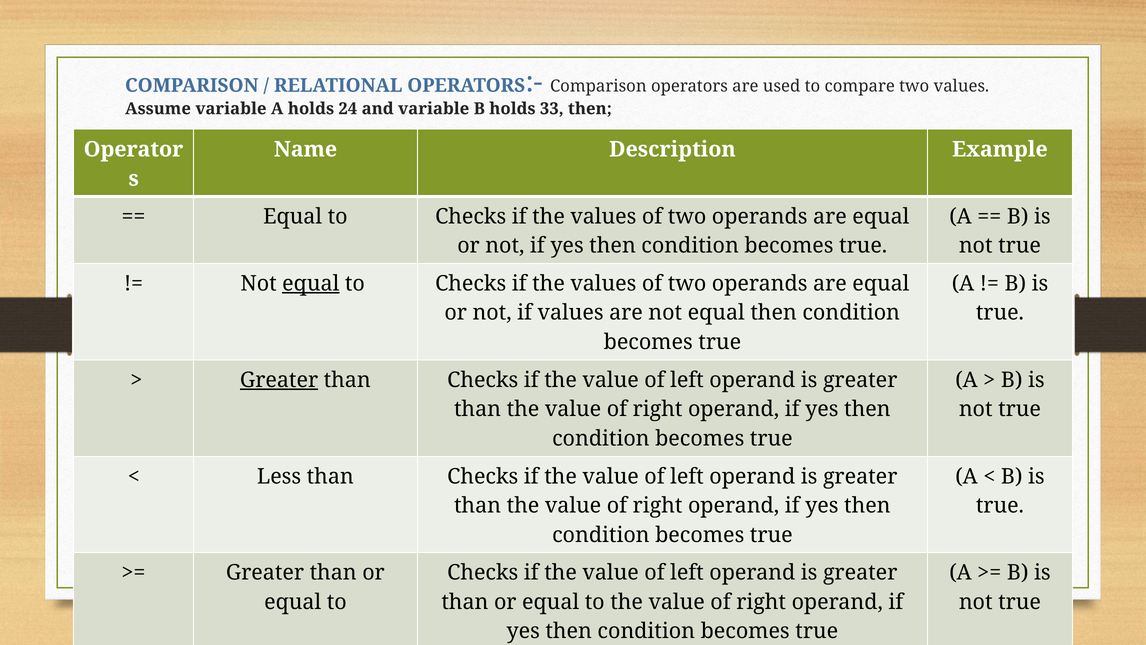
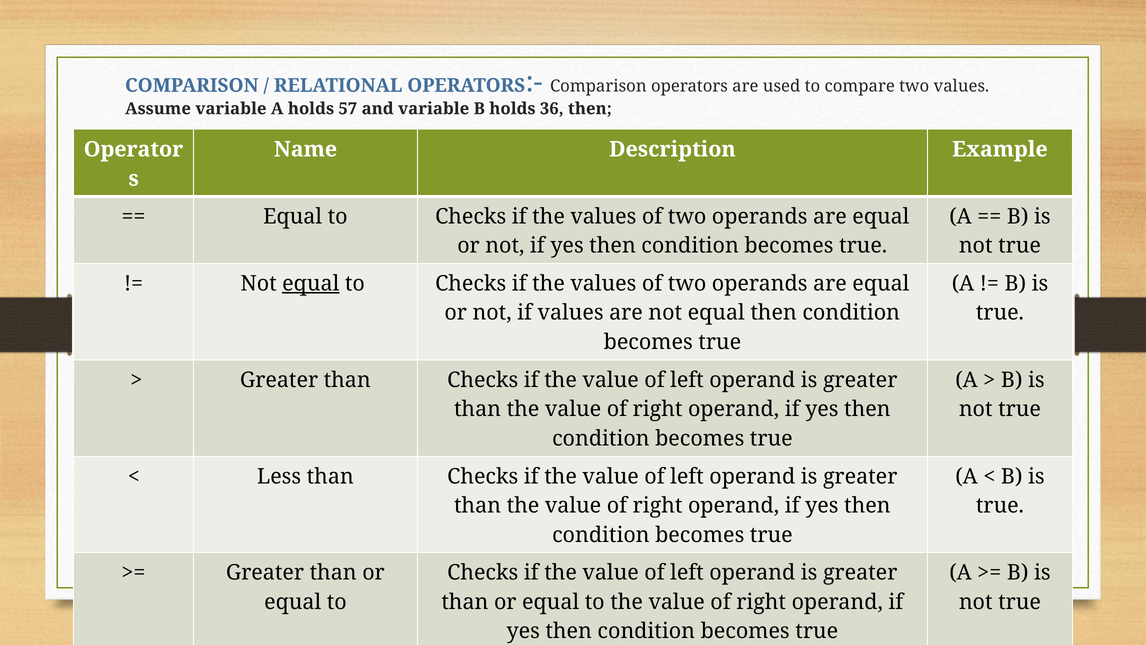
24: 24 -> 57
33: 33 -> 36
Greater at (279, 380) underline: present -> none
